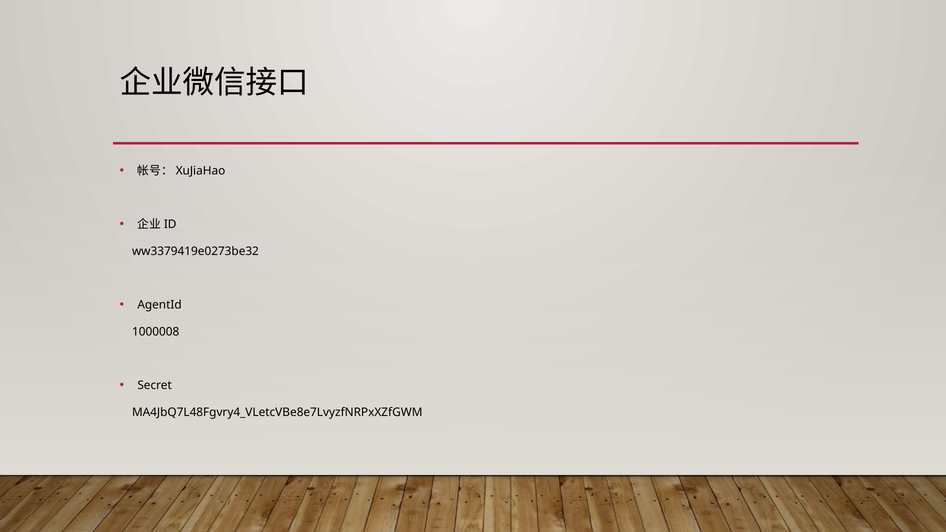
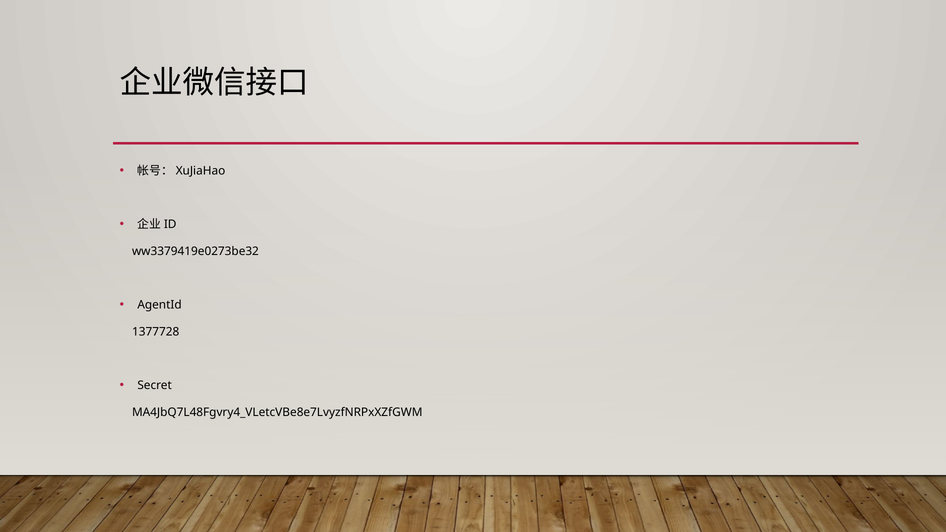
1000008: 1000008 -> 1377728
